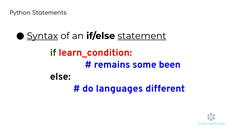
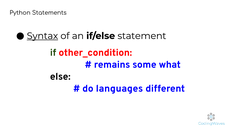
statement underline: present -> none
learn_condition: learn_condition -> other_condition
been: been -> what
